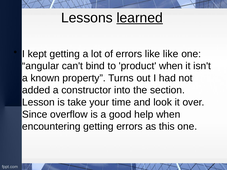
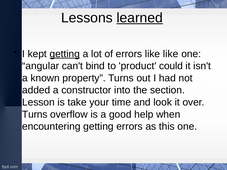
getting at (65, 54) underline: none -> present
product when: when -> could
Since at (35, 115): Since -> Turns
